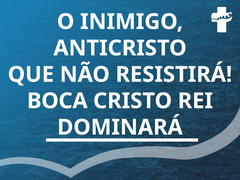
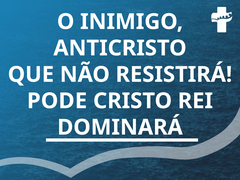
BOCA: BOCA -> PODE
